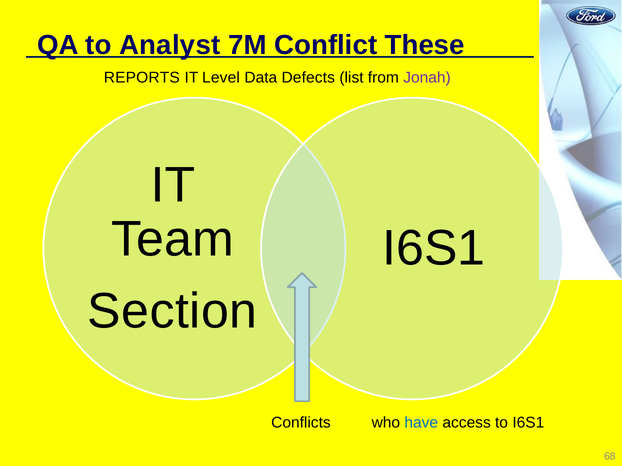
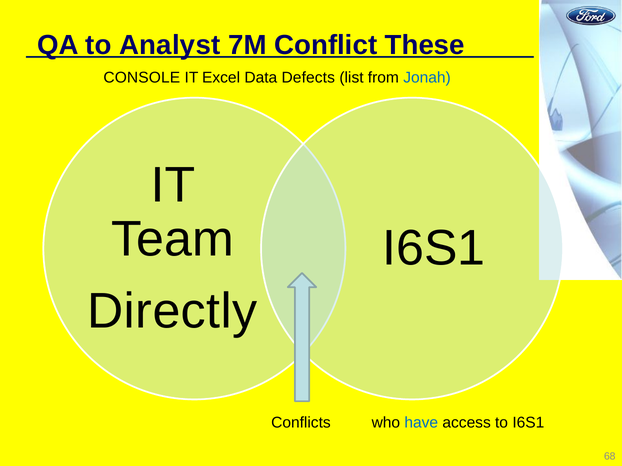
REPORTS: REPORTS -> CONSOLE
Level: Level -> Excel
Jonah colour: purple -> blue
Section: Section -> Directly
